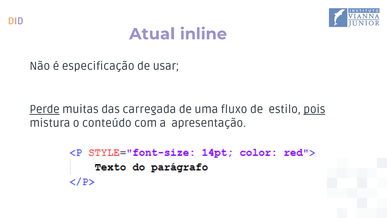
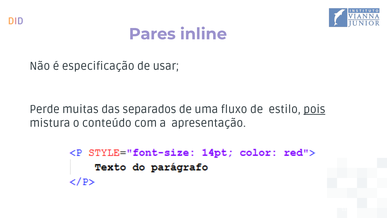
Atual: Atual -> Pares
Perde underline: present -> none
carregada: carregada -> separados
